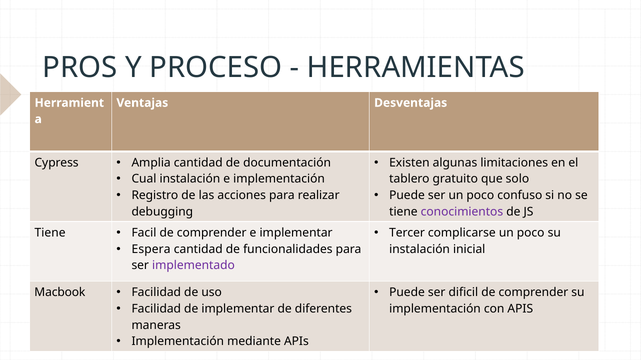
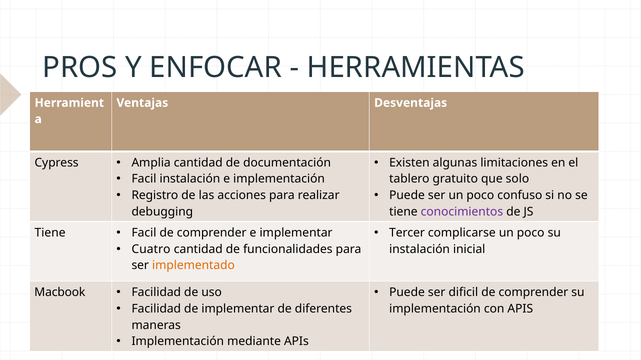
PROCESO: PROCESO -> ENFOCAR
Cual at (144, 179): Cual -> Facil
Espera: Espera -> Cuatro
implementado colour: purple -> orange
